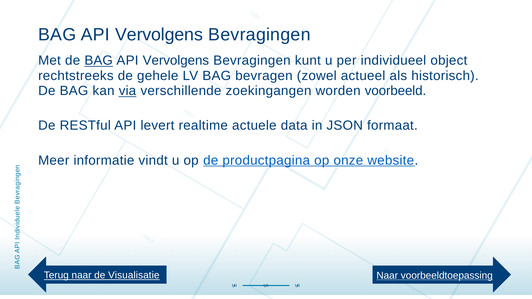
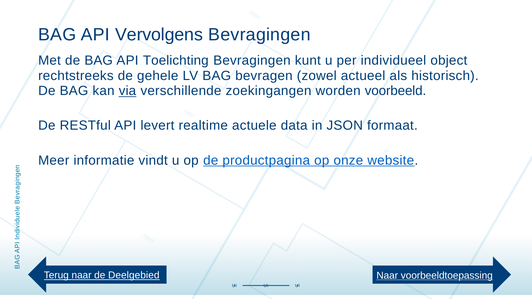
BAG at (99, 61) underline: present -> none
Vervolgens at (176, 61): Vervolgens -> Toelichting
Visualisatie: Visualisatie -> Deelgebied
